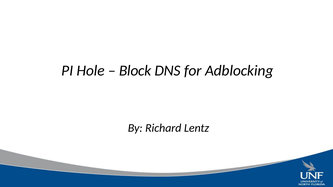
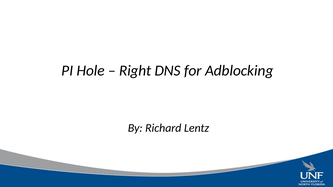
Block: Block -> Right
